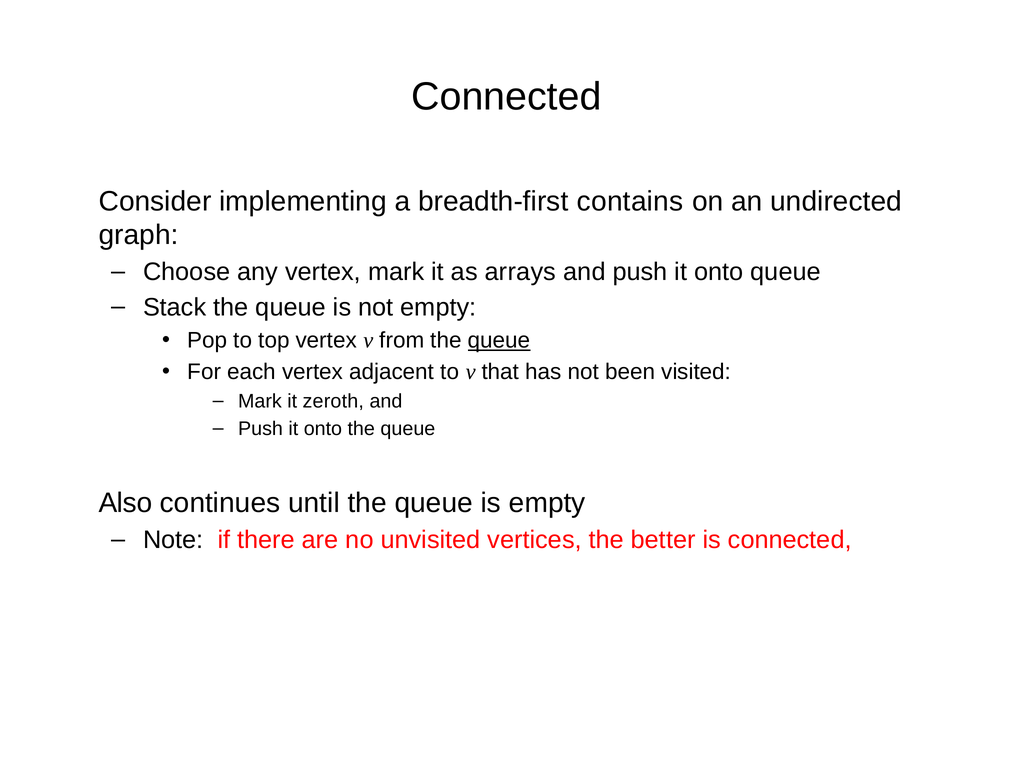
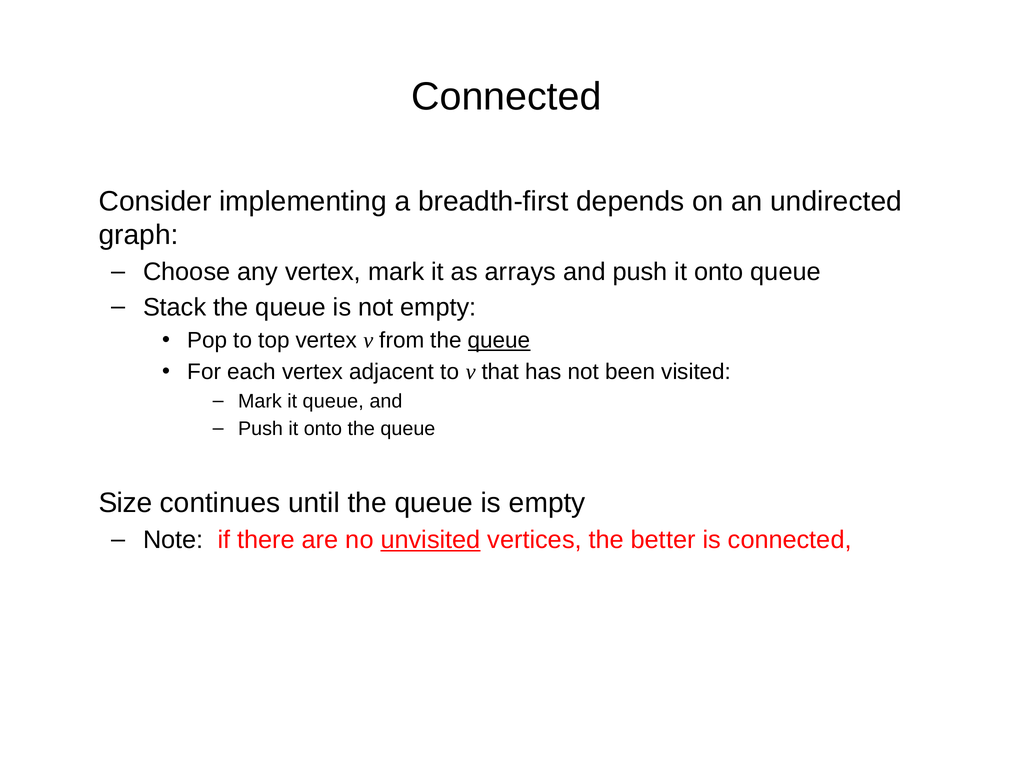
contains: contains -> depends
it zeroth: zeroth -> queue
Also: Also -> Size
unvisited underline: none -> present
